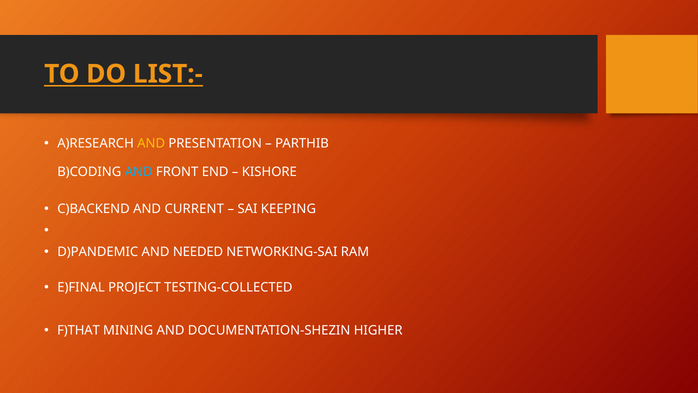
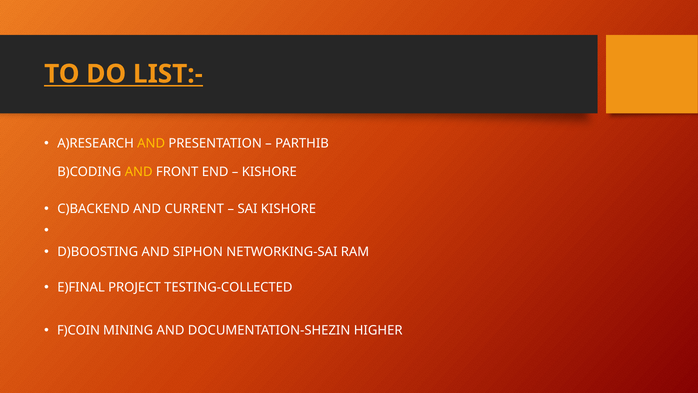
AND at (139, 172) colour: light blue -> yellow
SAI KEEPING: KEEPING -> KISHORE
D)PANDEMIC: D)PANDEMIC -> D)BOOSTING
NEEDED: NEEDED -> SIPHON
F)THAT: F)THAT -> F)COIN
